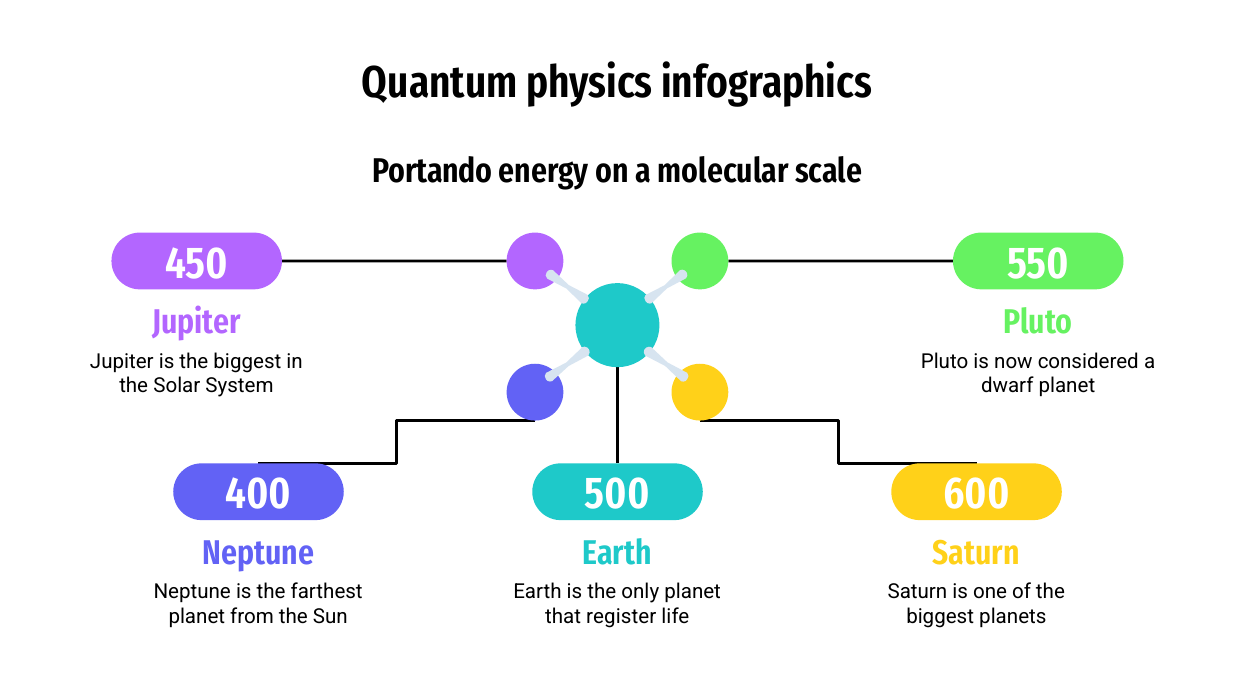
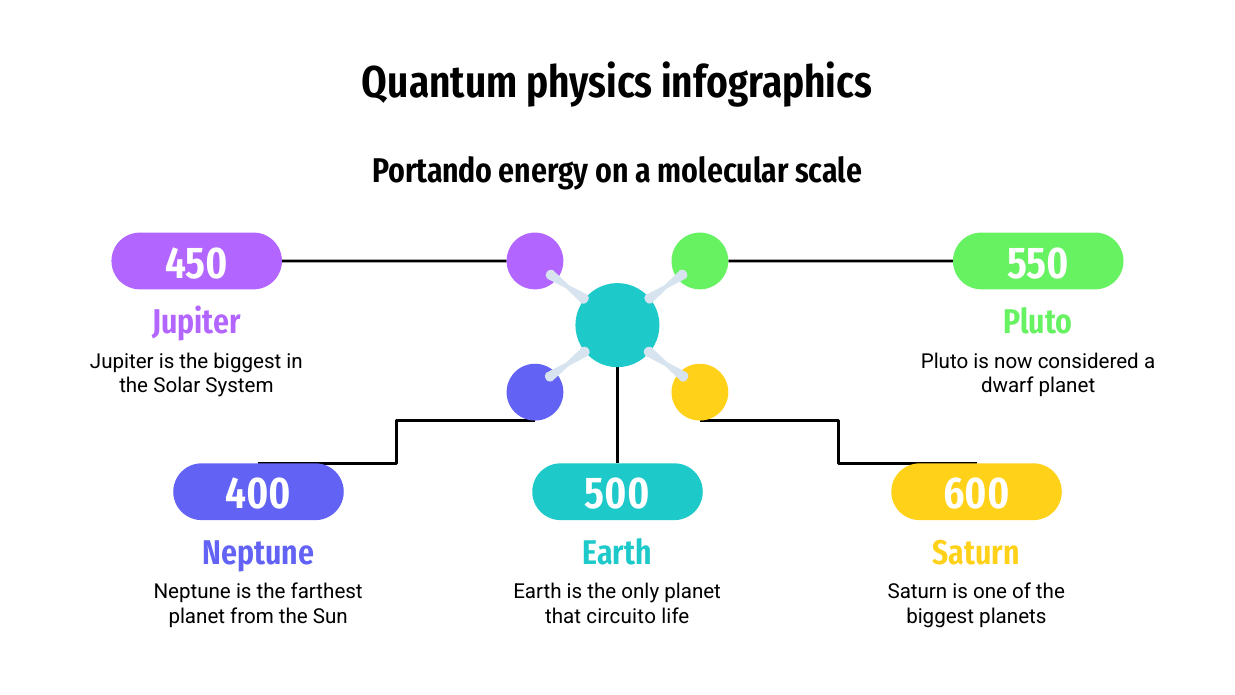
register: register -> circuito
